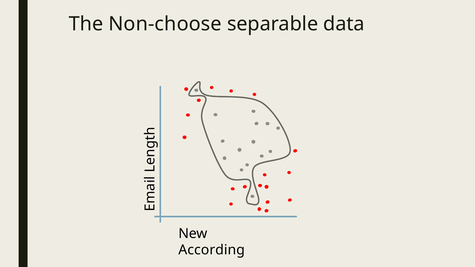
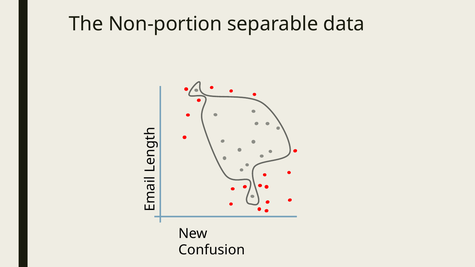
Non-choose: Non-choose -> Non-portion
According: According -> Confusion
